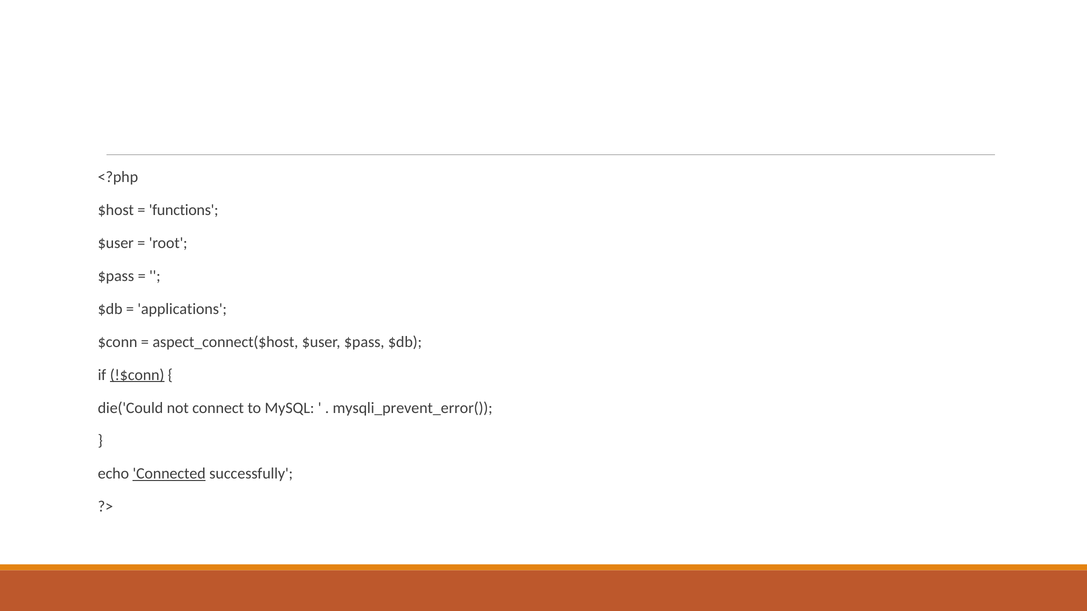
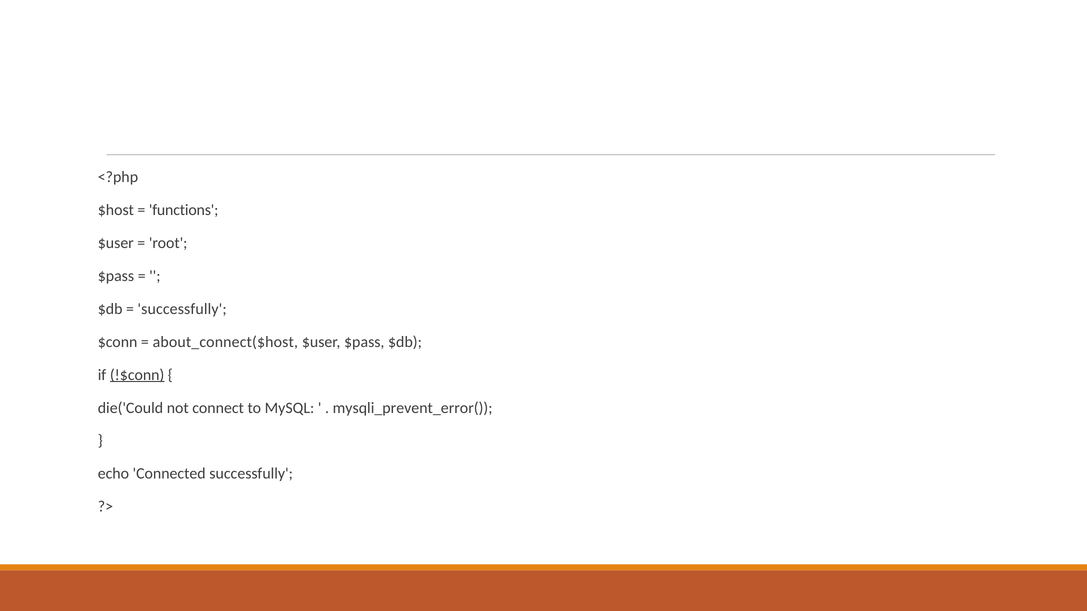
applications at (182, 309): applications -> successfully
aspect_connect($host: aspect_connect($host -> about_connect($host
Connected underline: present -> none
